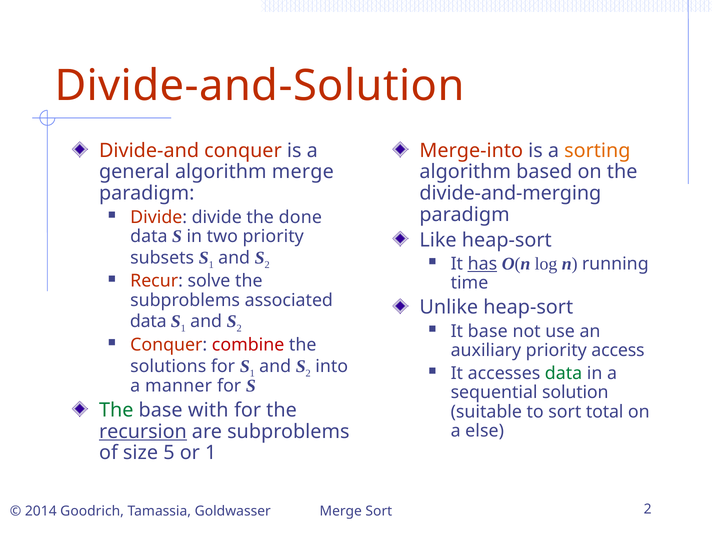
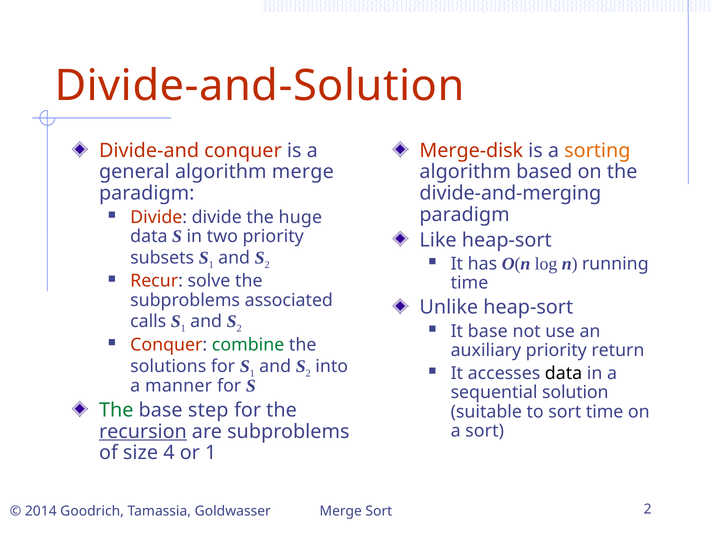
Merge-into: Merge-into -> Merge-disk
done: done -> huge
has underline: present -> none
data at (148, 322): data -> calls
combine colour: red -> green
access: access -> return
data at (564, 373) colour: green -> black
with: with -> step
sort total: total -> time
a else: else -> sort
5: 5 -> 4
